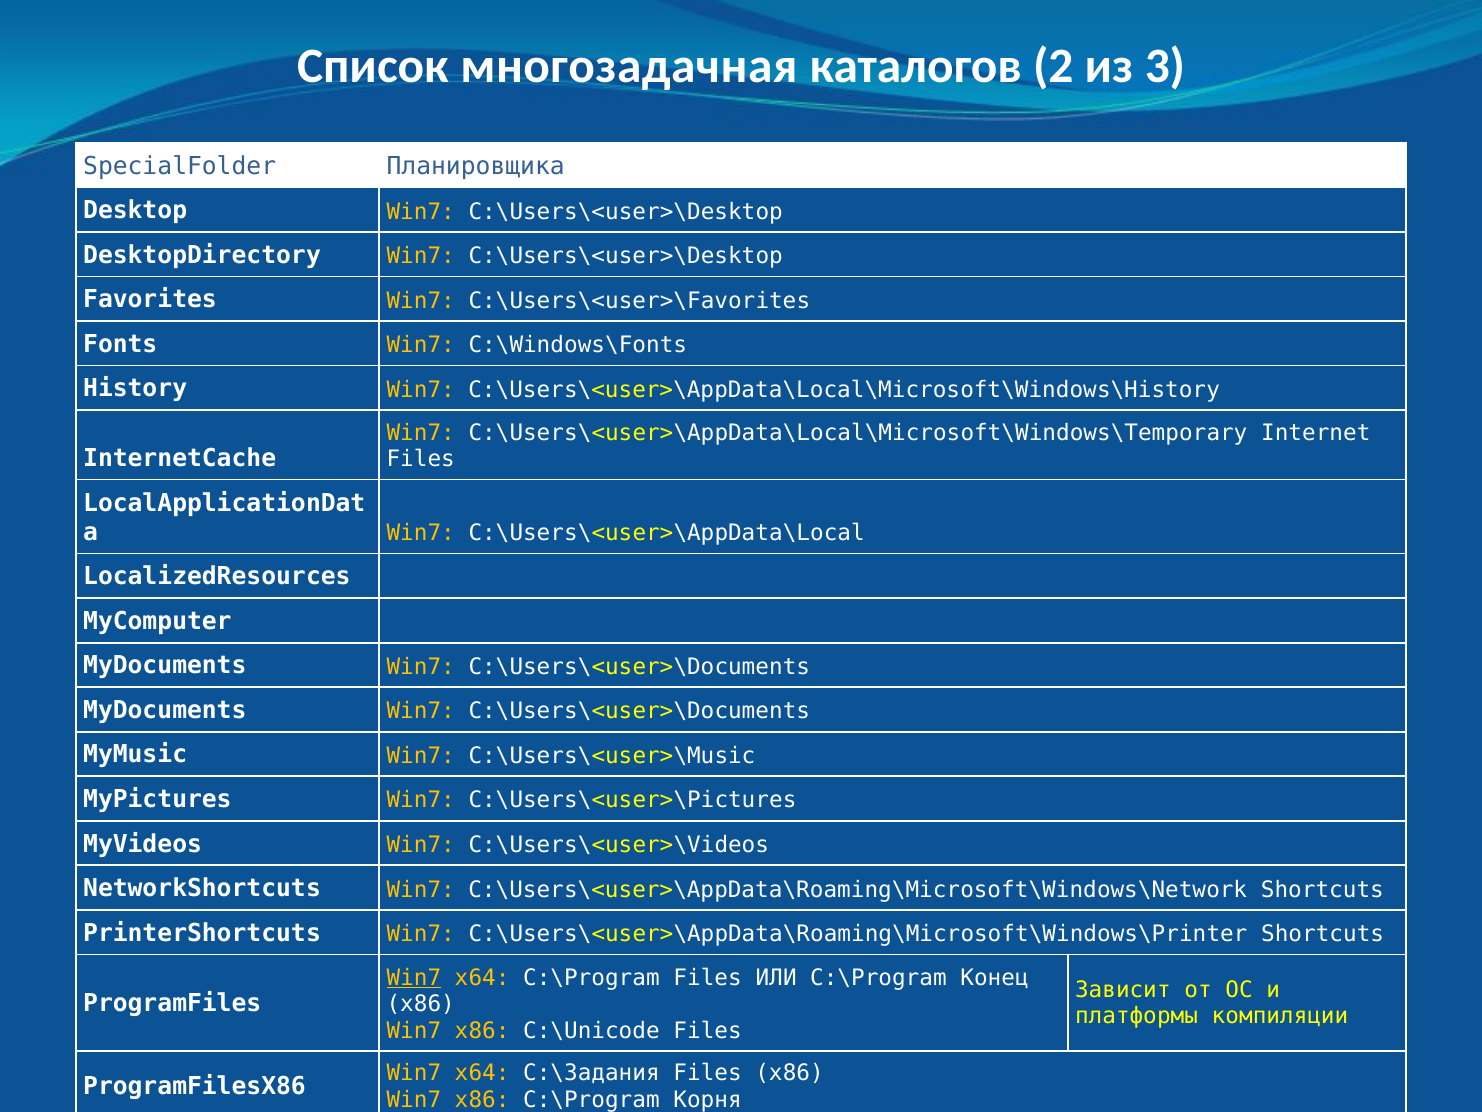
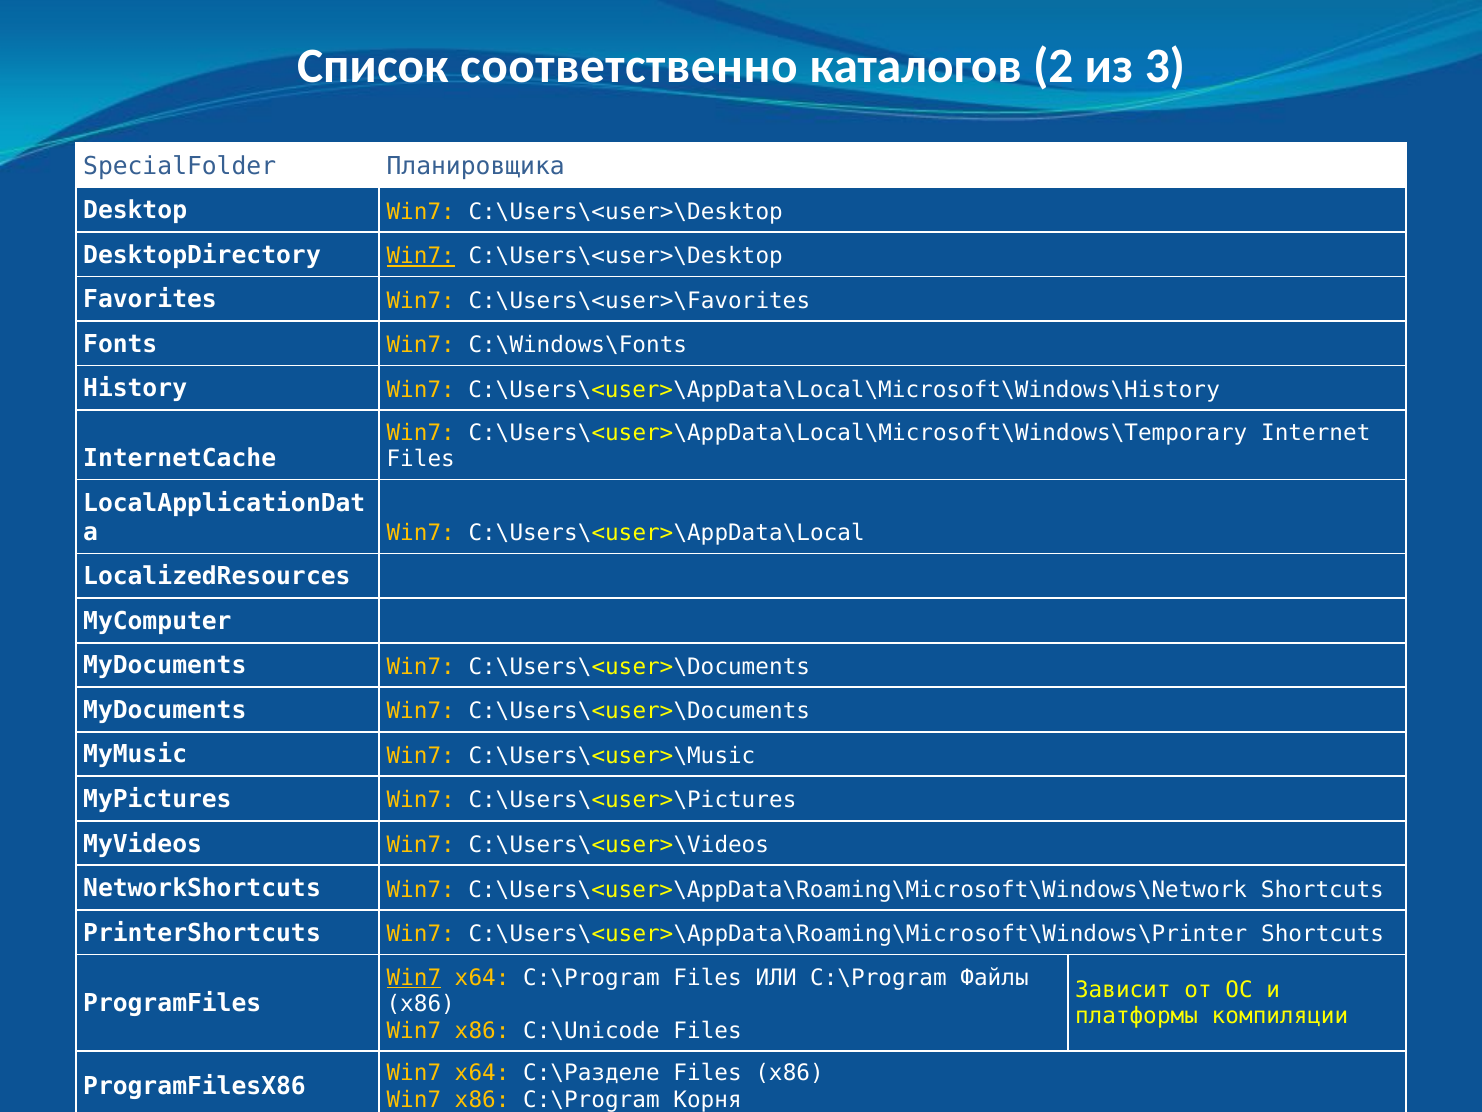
многозадачная: многозадачная -> соответственно
Win7 at (421, 256) underline: none -> present
Конец: Конец -> Файлы
C:\Задания: C:\Задания -> C:\Разделе
